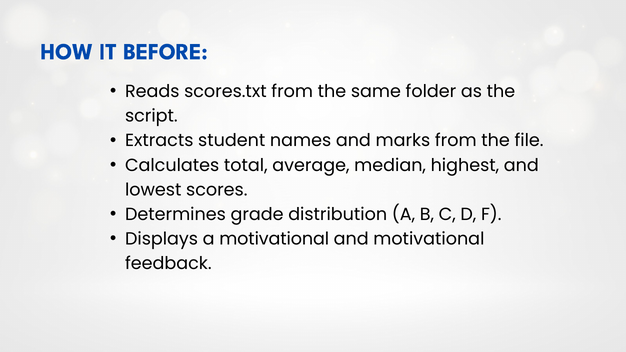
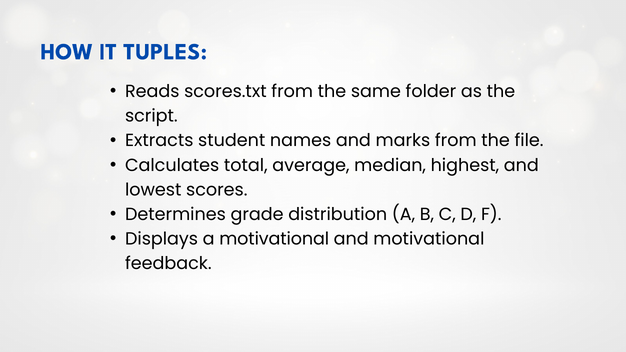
BEFORE: BEFORE -> TUPLES
